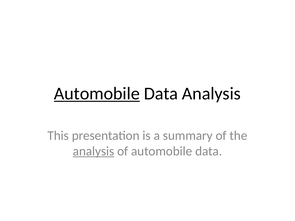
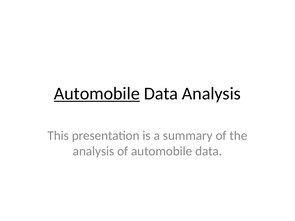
analysis at (94, 151) underline: present -> none
